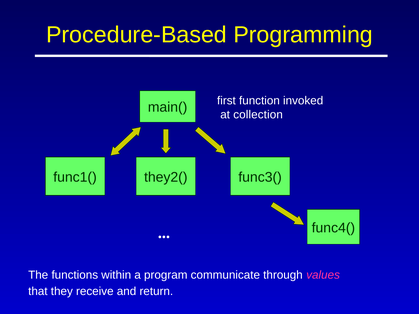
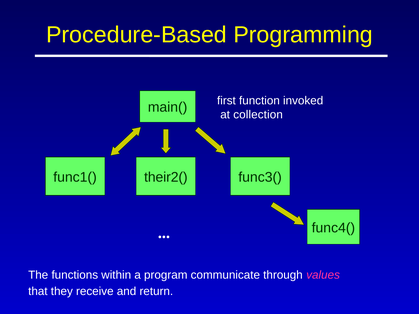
they2(: they2( -> their2(
